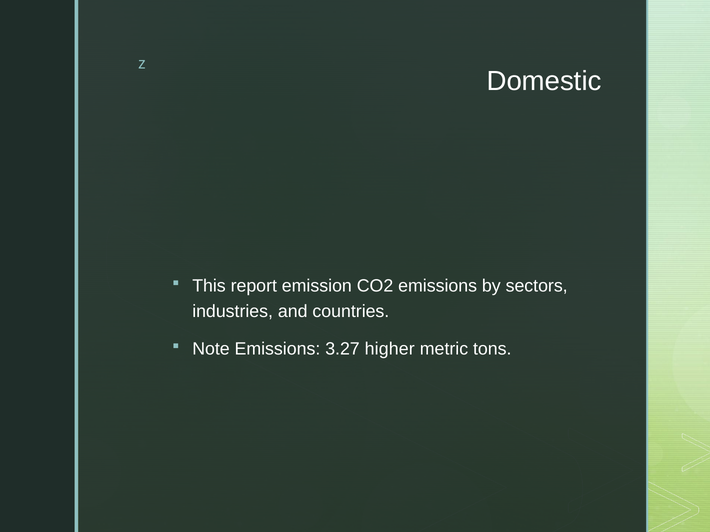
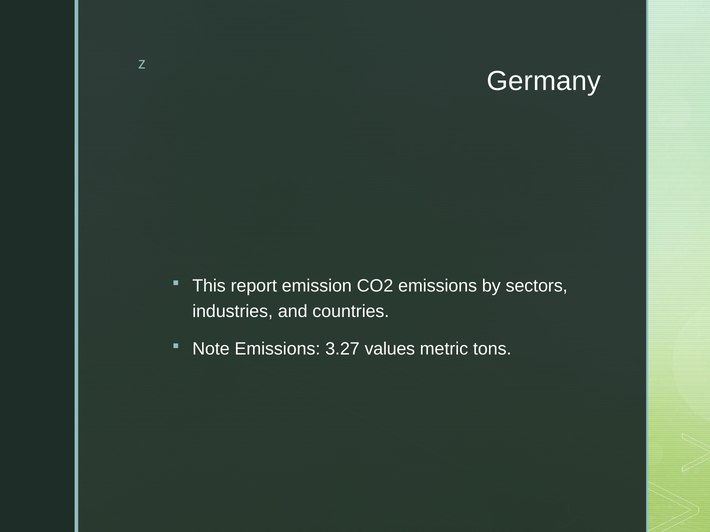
Domestic: Domestic -> Germany
higher: higher -> values
